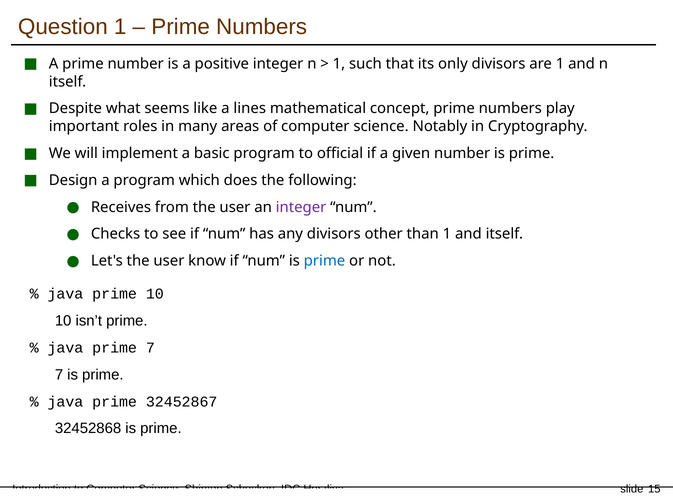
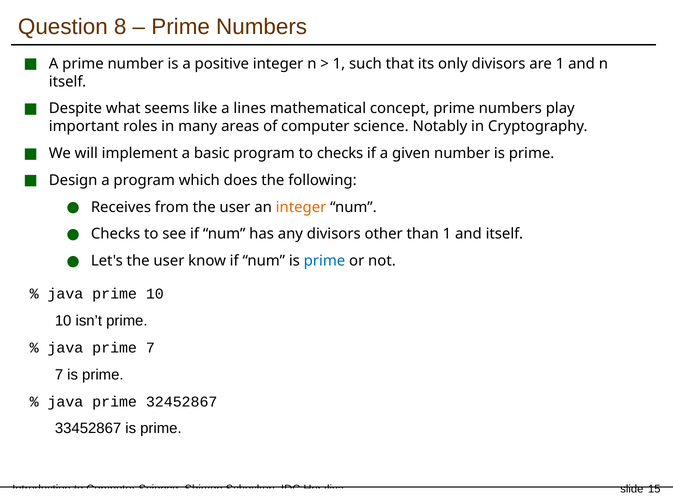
Question 1: 1 -> 8
to official: official -> checks
integer at (301, 207) colour: purple -> orange
32452868: 32452868 -> 33452867
